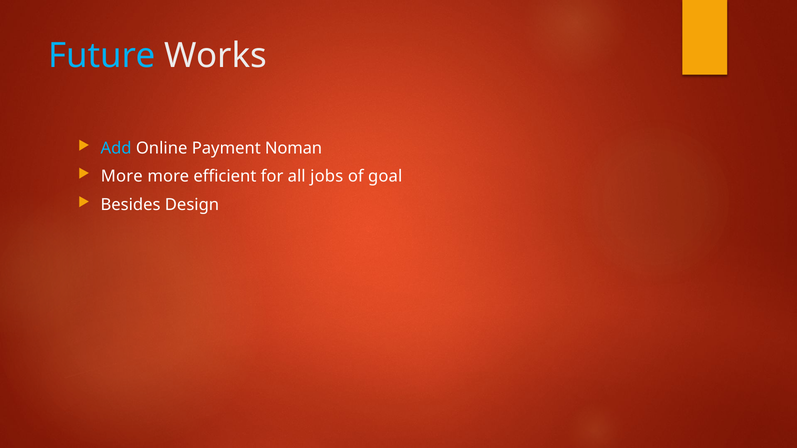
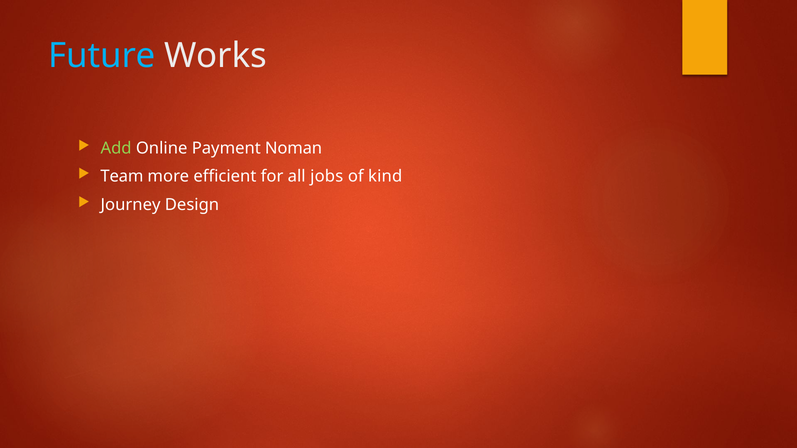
Add colour: light blue -> light green
More at (122, 177): More -> Team
goal: goal -> kind
Besides: Besides -> Journey
